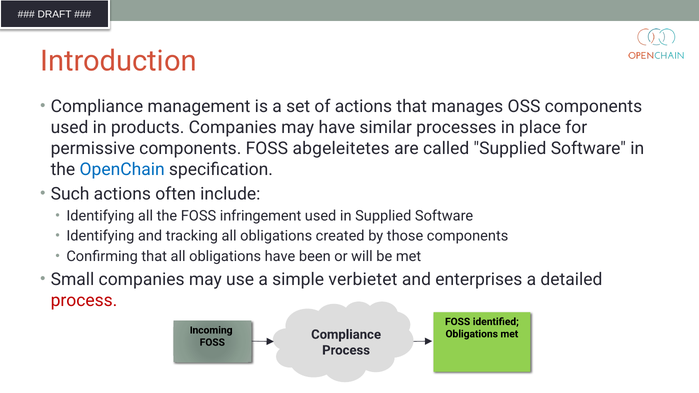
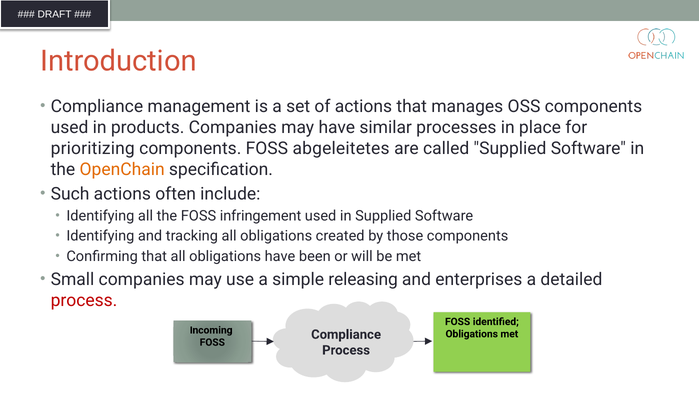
permissive: permissive -> prioritizing
OpenChain colour: blue -> orange
verbietet: verbietet -> releasing
